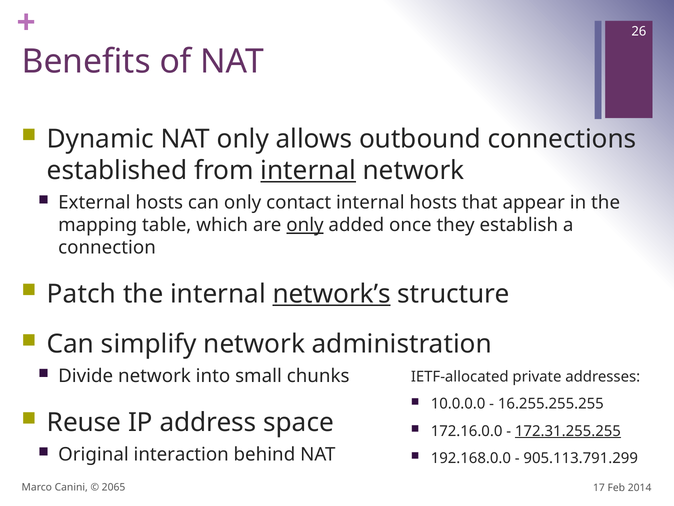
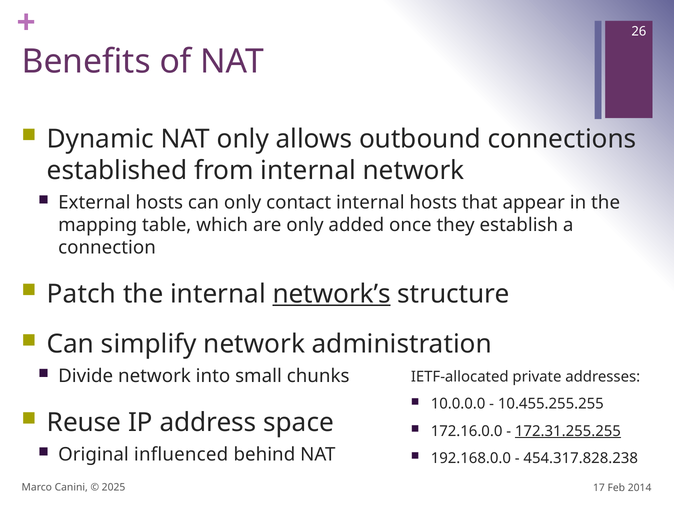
internal at (308, 170) underline: present -> none
only at (305, 225) underline: present -> none
16.255.255.255: 16.255.255.255 -> 10.455.255.255
interaction: interaction -> influenced
905.113.791.299: 905.113.791.299 -> 454.317.828.238
2065: 2065 -> 2025
